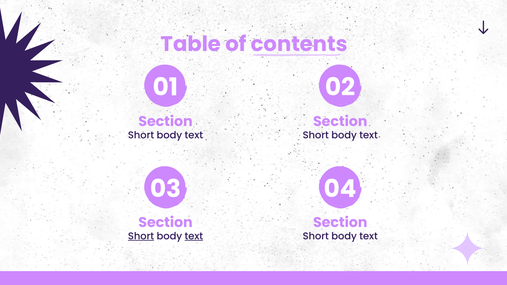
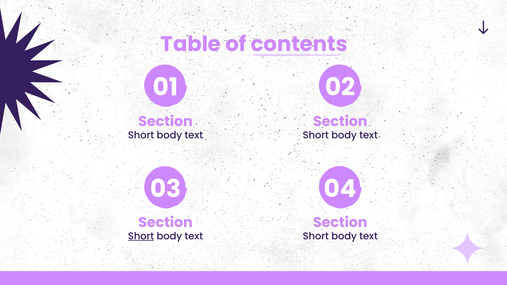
text at (194, 236) underline: present -> none
